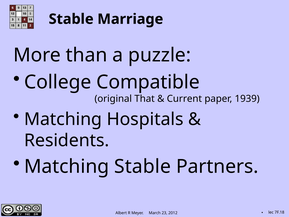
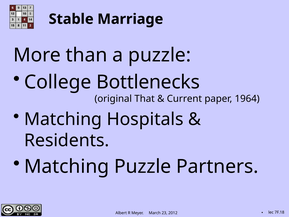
Compatible: Compatible -> Bottlenecks
1939: 1939 -> 1964
Matching Stable: Stable -> Puzzle
